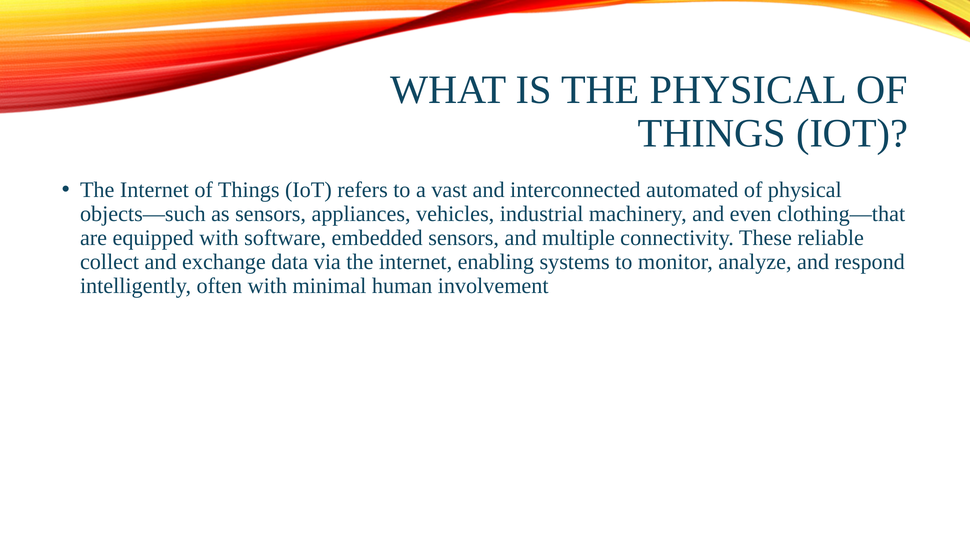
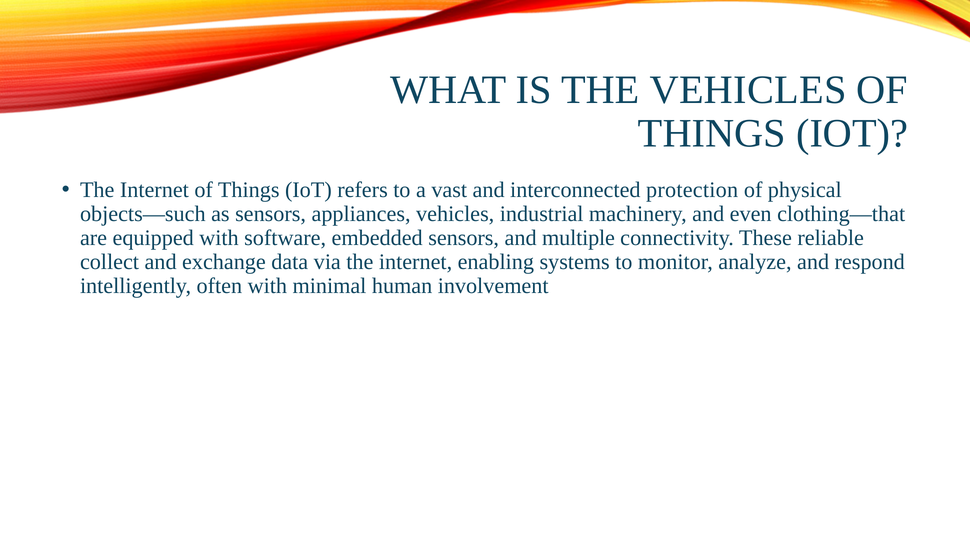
THE PHYSICAL: PHYSICAL -> VEHICLES
automated: automated -> protection
